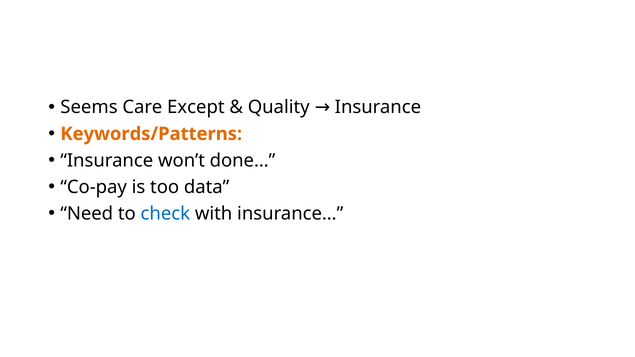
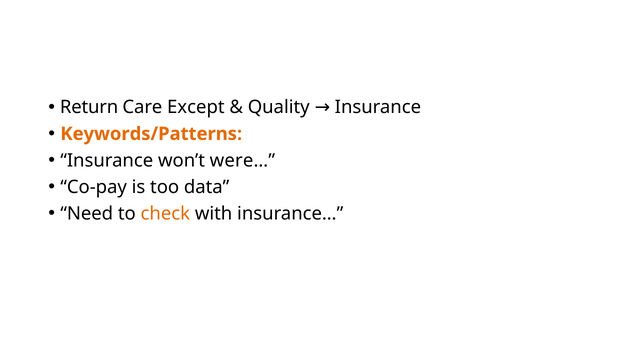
Seems: Seems -> Return
done…: done… -> were…
check colour: blue -> orange
